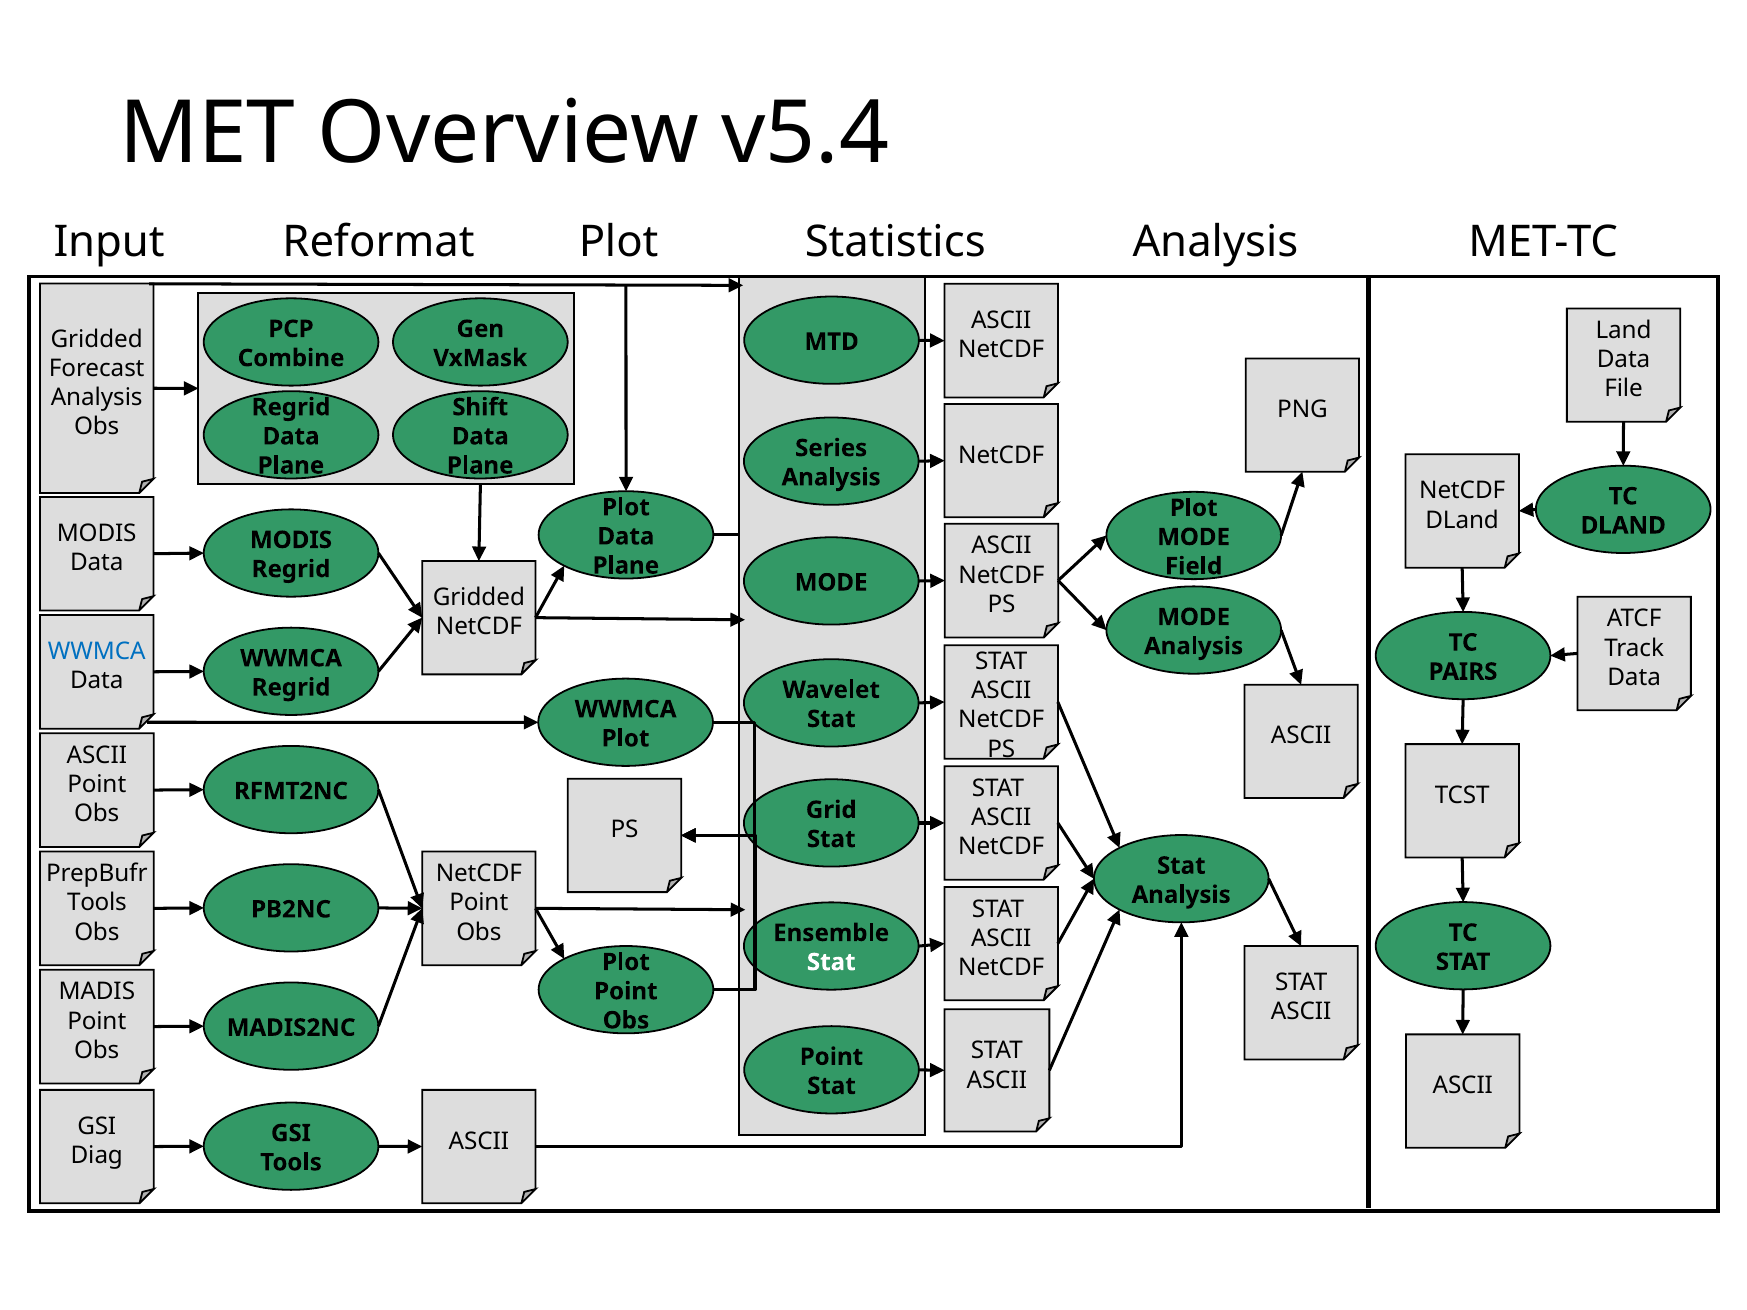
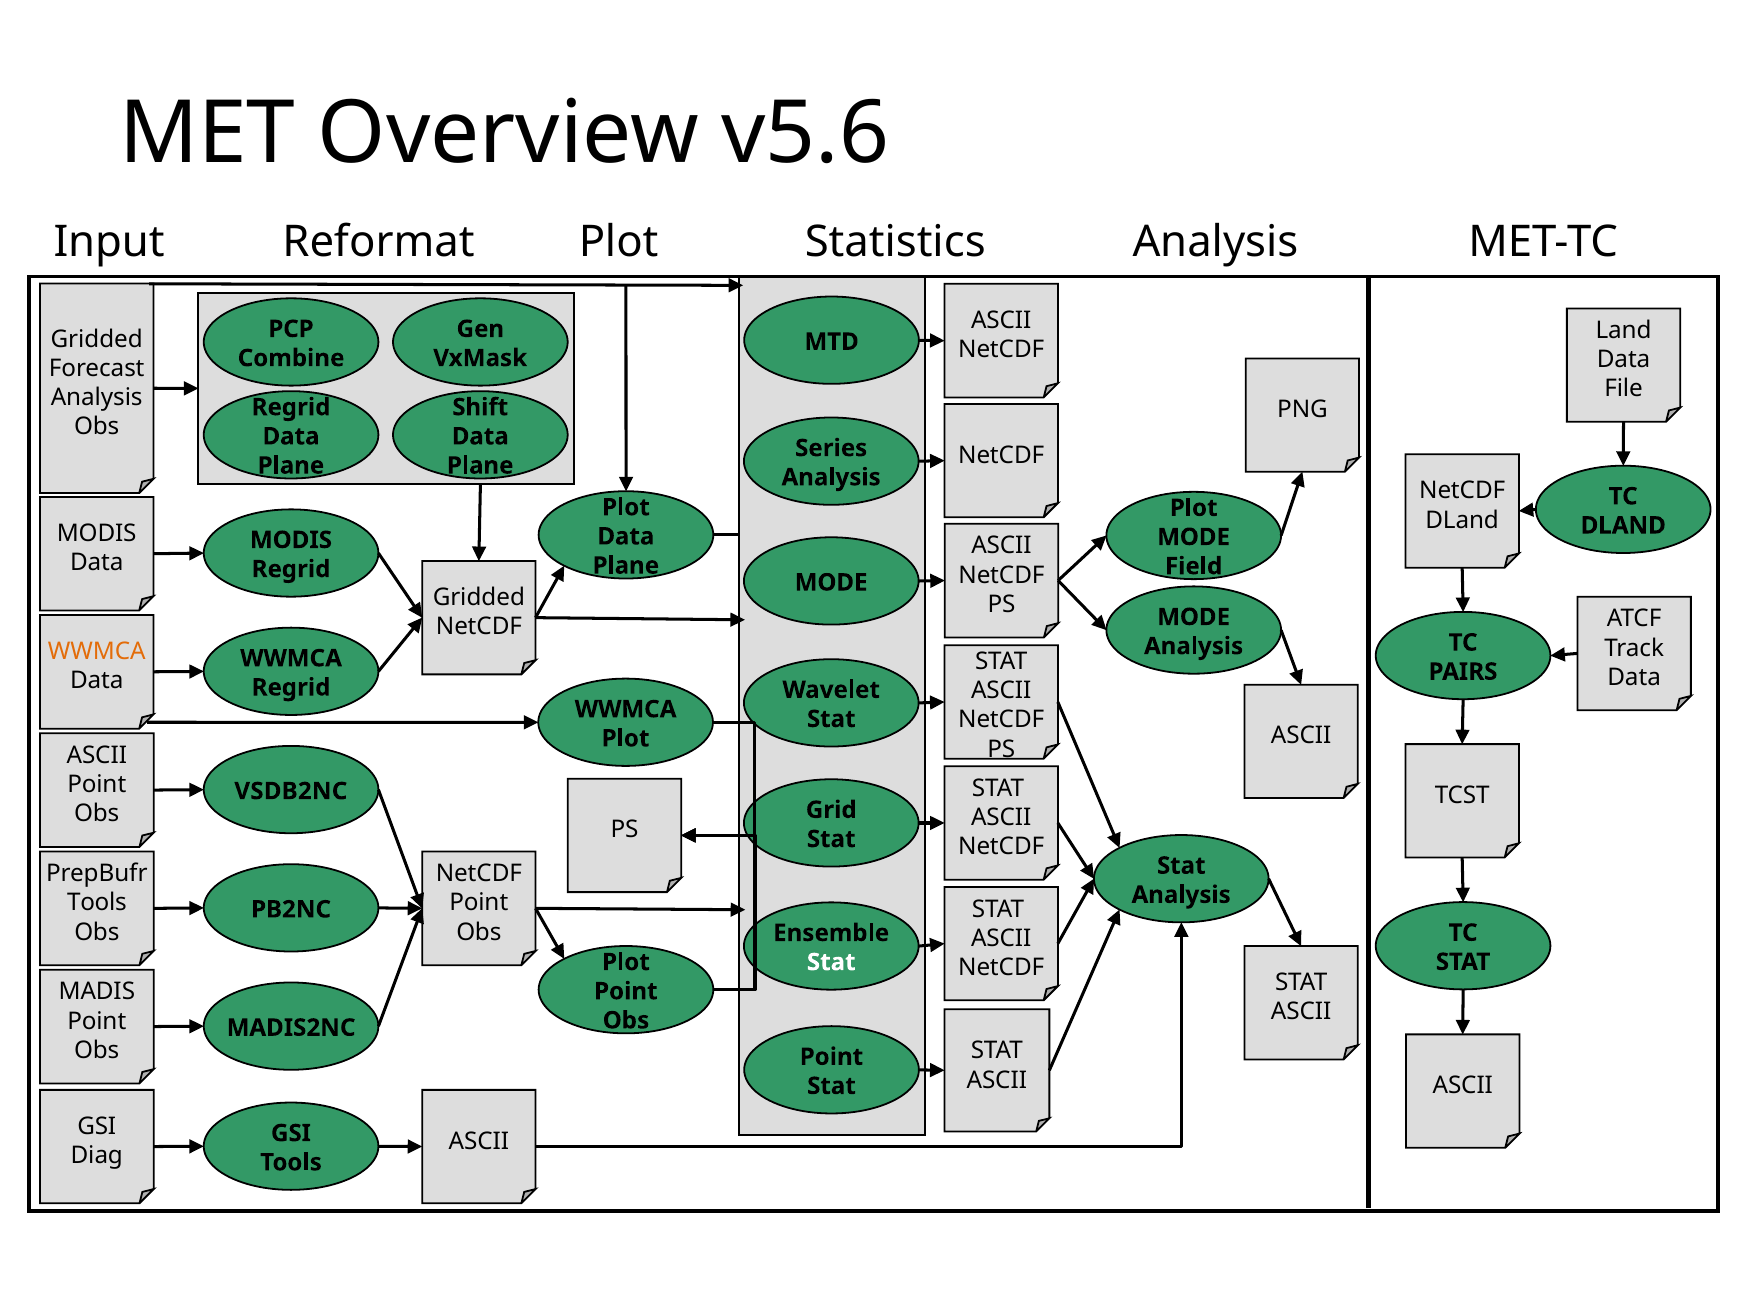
v5.4: v5.4 -> v5.6
WWMCA at (97, 652) colour: blue -> orange
RFMT2NC: RFMT2NC -> VSDB2NC
